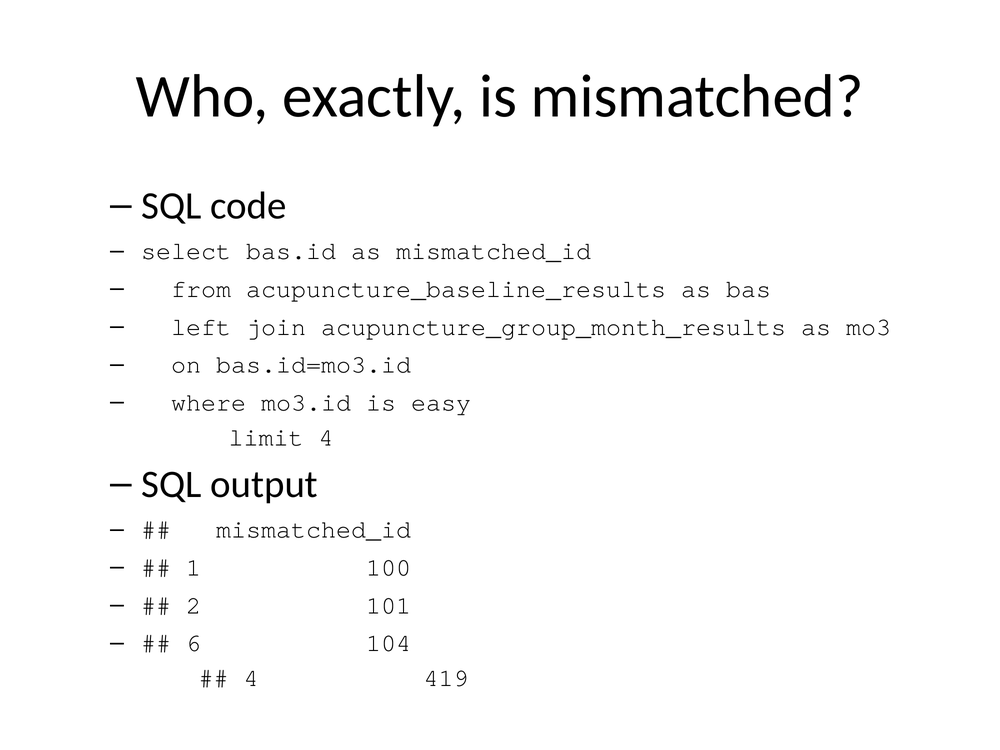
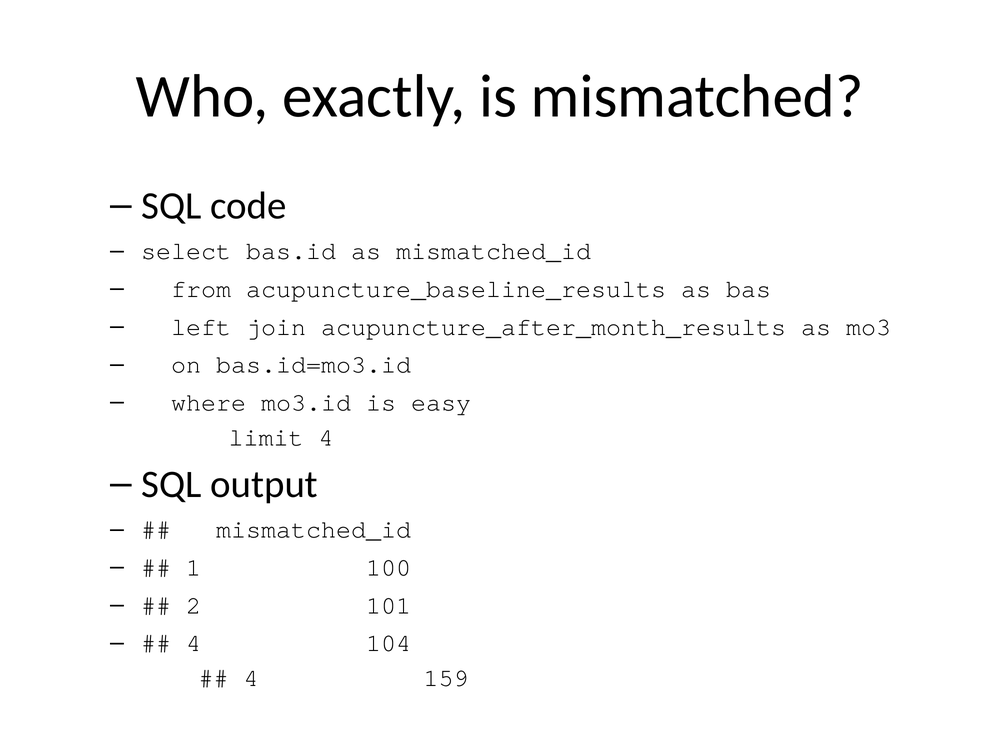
acupuncture_group_month_results: acupuncture_group_month_results -> acupuncture_after_month_results
6 at (194, 643): 6 -> 4
419: 419 -> 159
